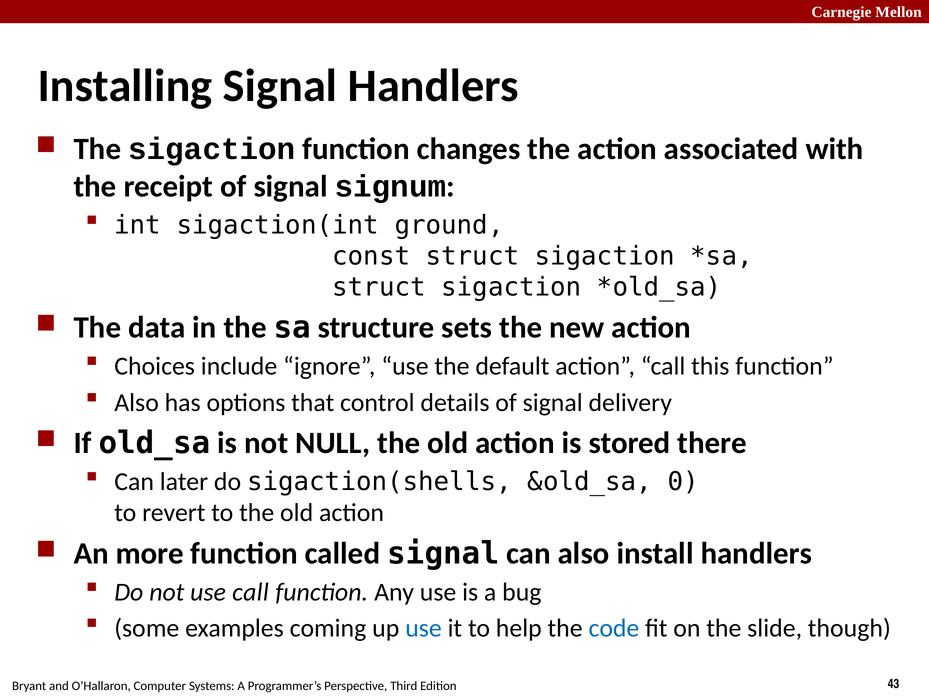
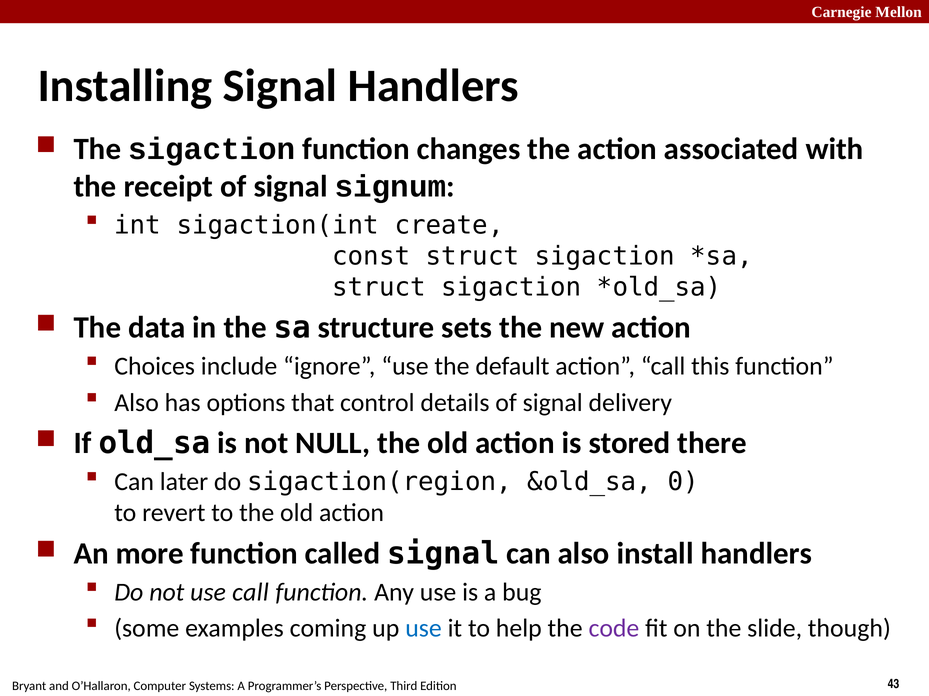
ground: ground -> create
sigaction(shells: sigaction(shells -> sigaction(region
code colour: blue -> purple
